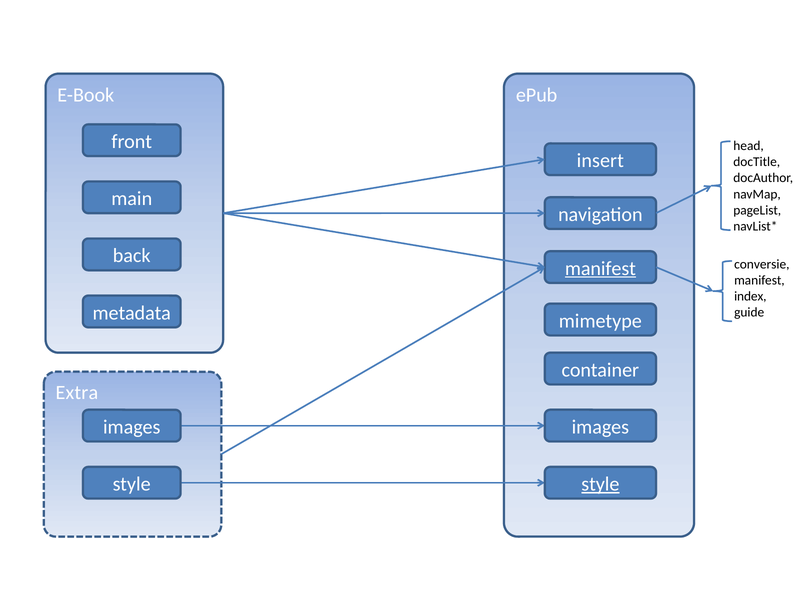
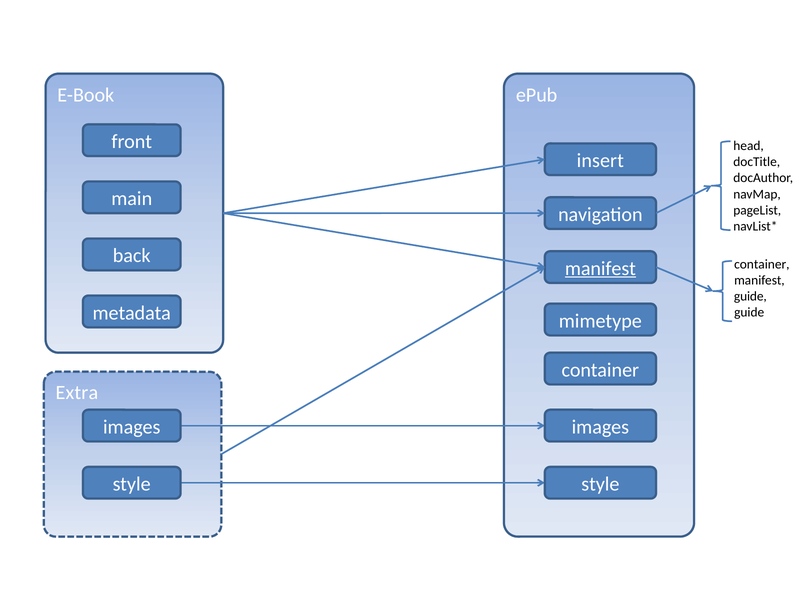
conversie at (762, 264): conversie -> container
index at (750, 296): index -> guide
style at (600, 484) underline: present -> none
